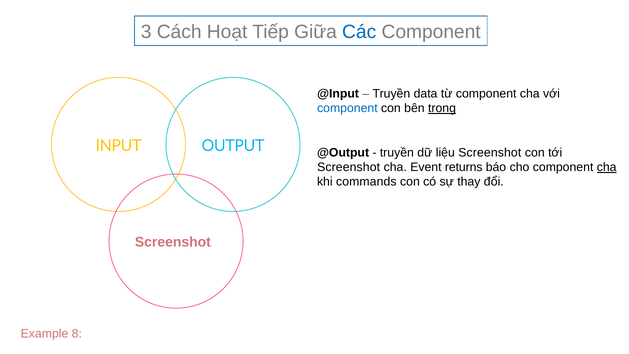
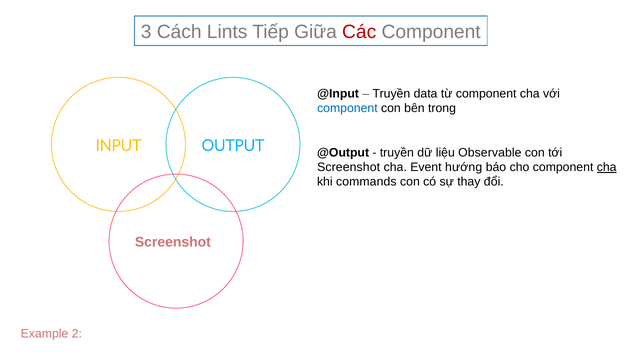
Hoạt: Hoạt -> Lints
Các colour: blue -> red
trong underline: present -> none
liệu Screenshot: Screenshot -> Observable
returns: returns -> hướng
8: 8 -> 2
